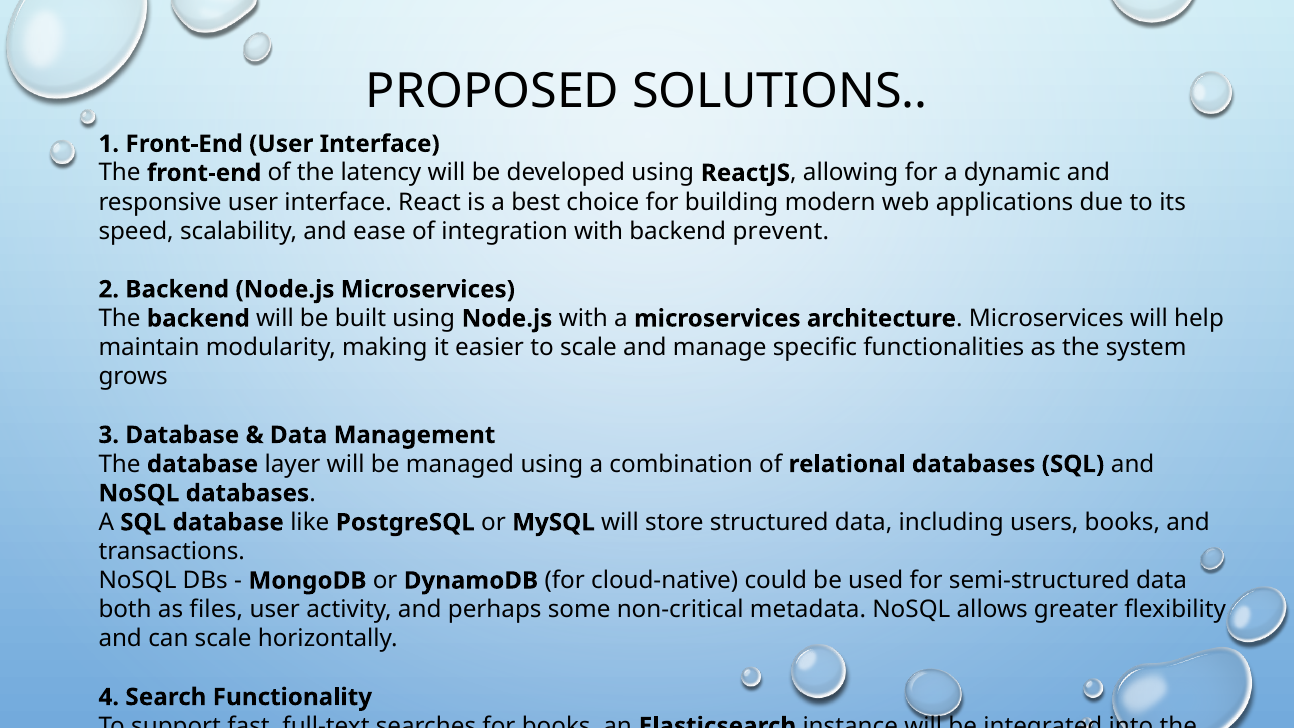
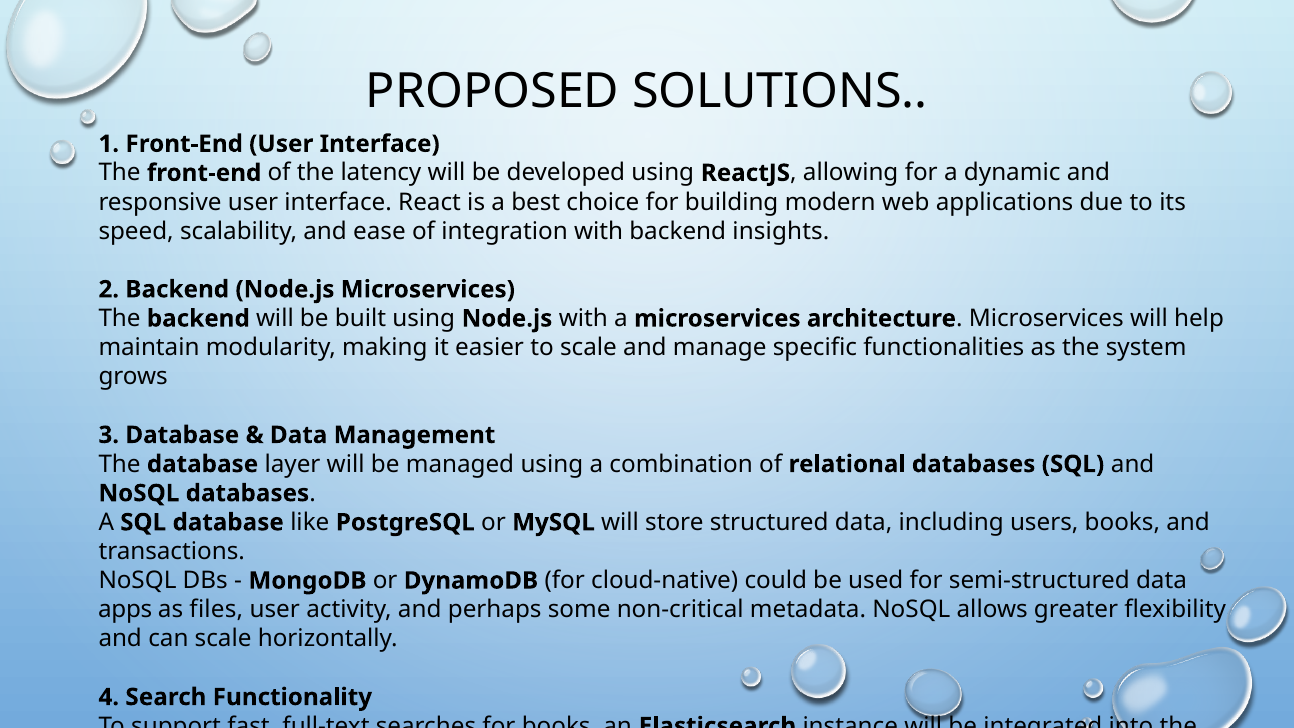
prevent: prevent -> insights
both: both -> apps
